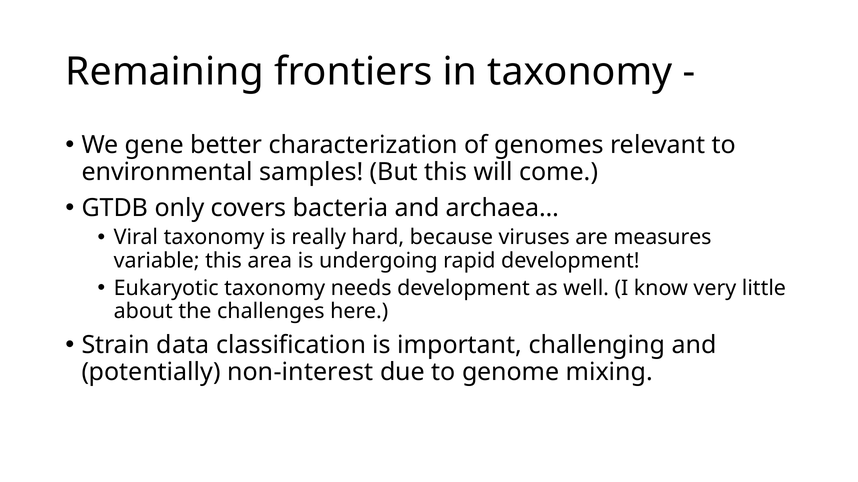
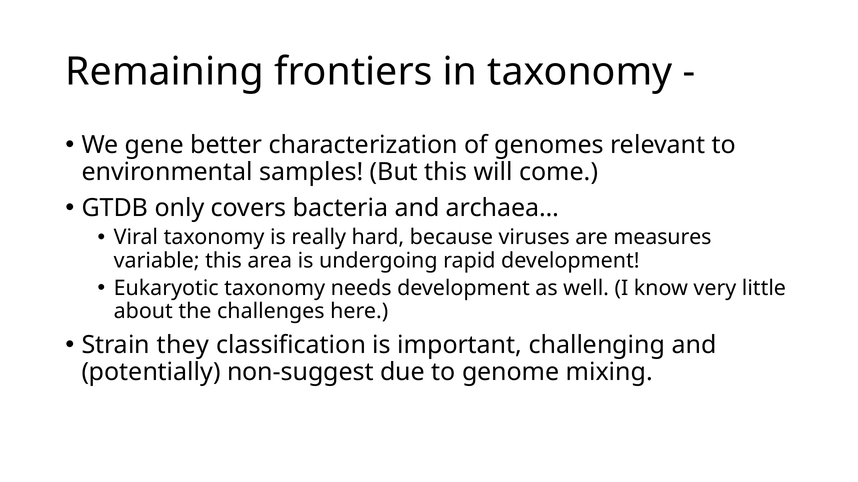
data: data -> they
non-interest: non-interest -> non-suggest
